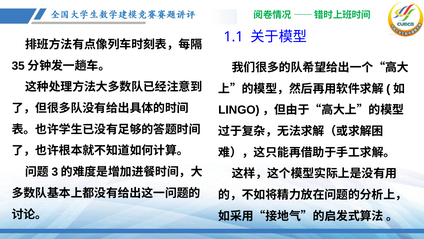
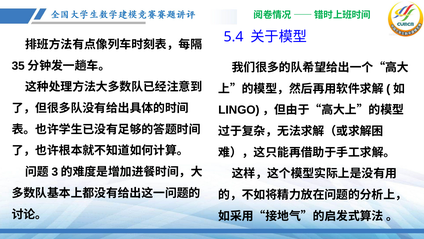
1.1: 1.1 -> 5.4
